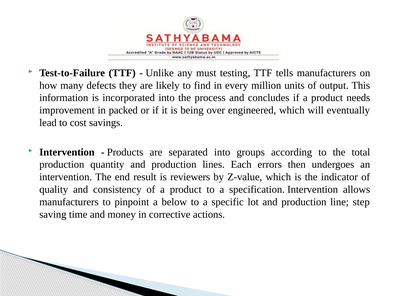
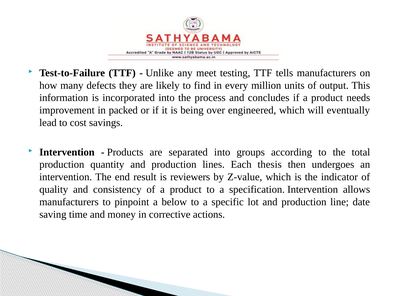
must: must -> meet
errors: errors -> thesis
step: step -> date
